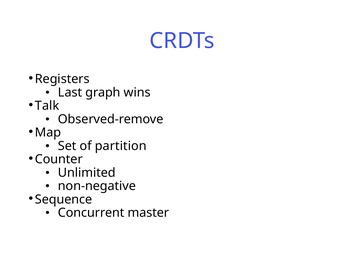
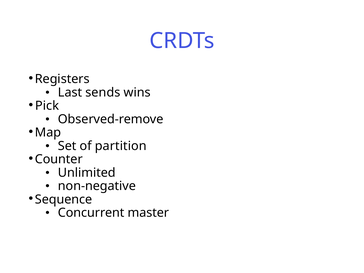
graph: graph -> sends
Talk: Talk -> Pick
